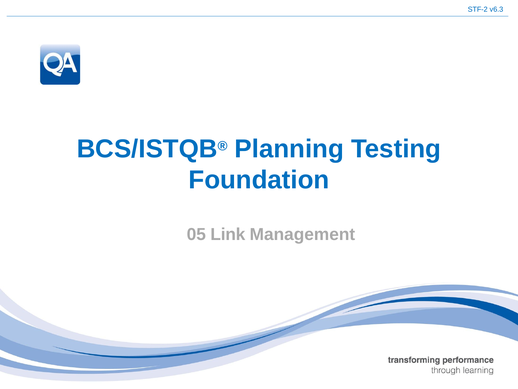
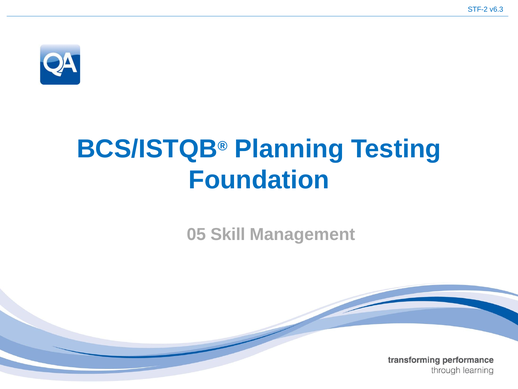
Link: Link -> Skill
